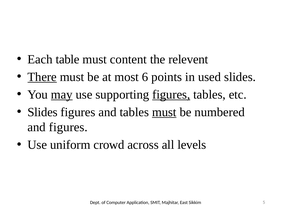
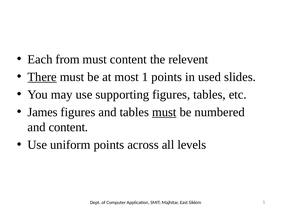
table: table -> from
6: 6 -> 1
may underline: present -> none
figures at (171, 94) underline: present -> none
Slides at (43, 112): Slides -> James
and figures: figures -> content
uniform crowd: crowd -> points
